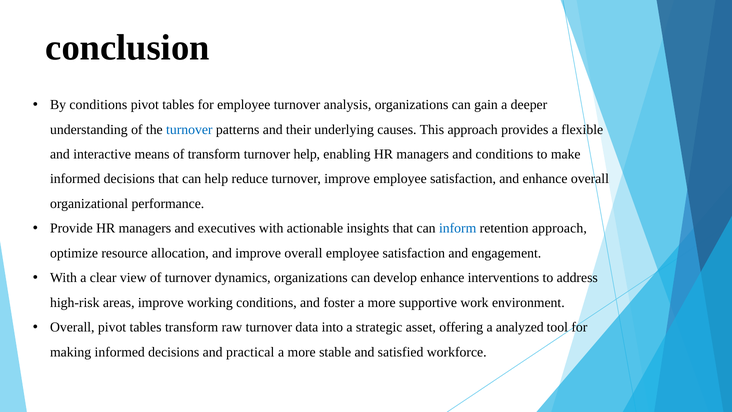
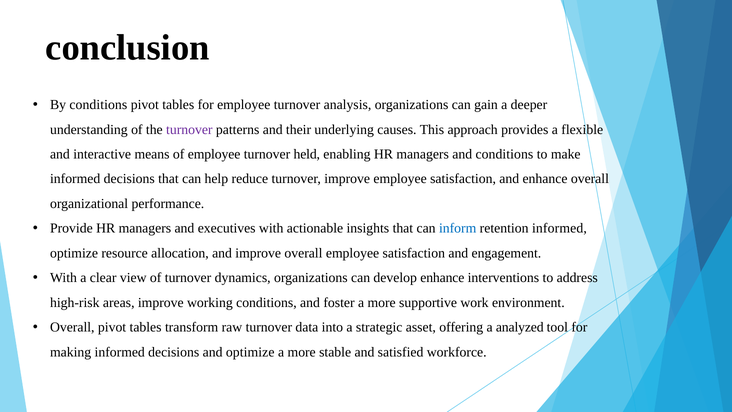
turnover at (189, 129) colour: blue -> purple
of transform: transform -> employee
turnover help: help -> held
retention approach: approach -> informed
and practical: practical -> optimize
